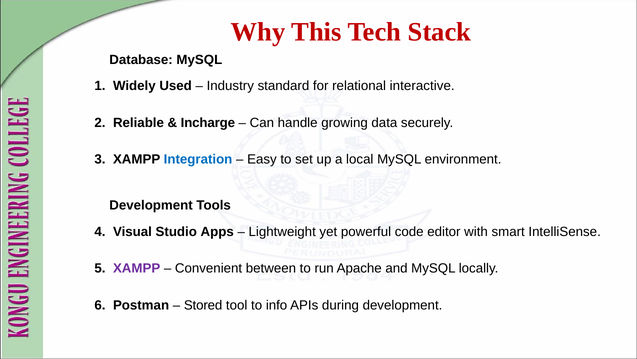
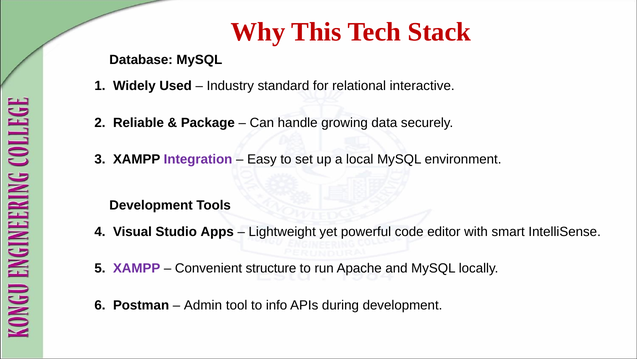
Incharge: Incharge -> Package
Integration colour: blue -> purple
between: between -> structure
Stored: Stored -> Admin
